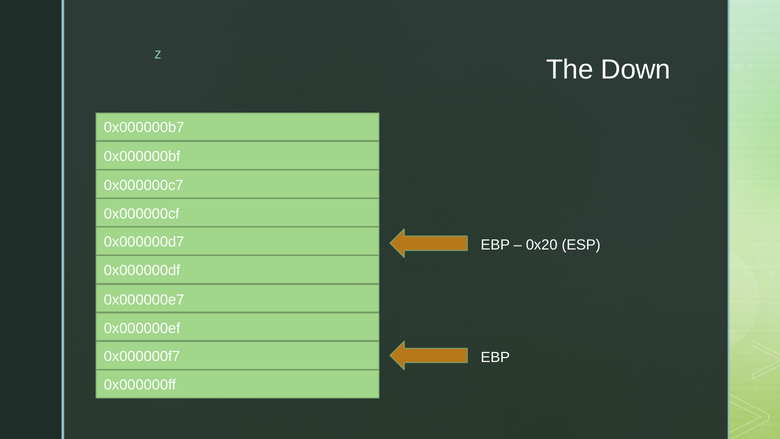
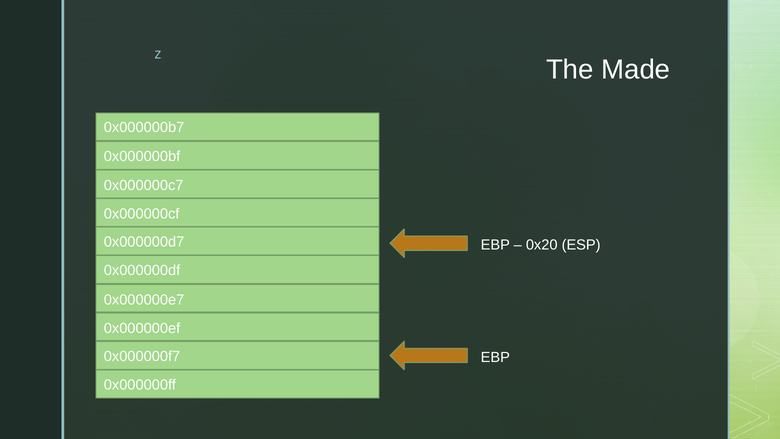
Down: Down -> Made
